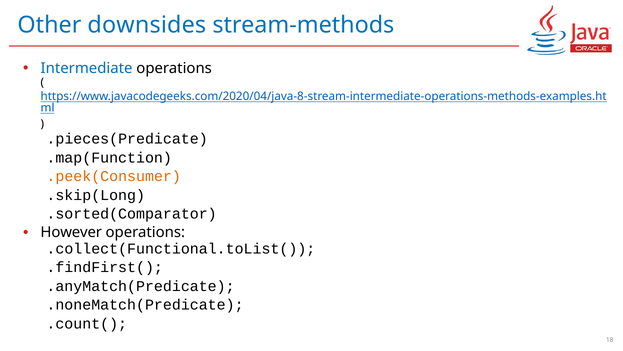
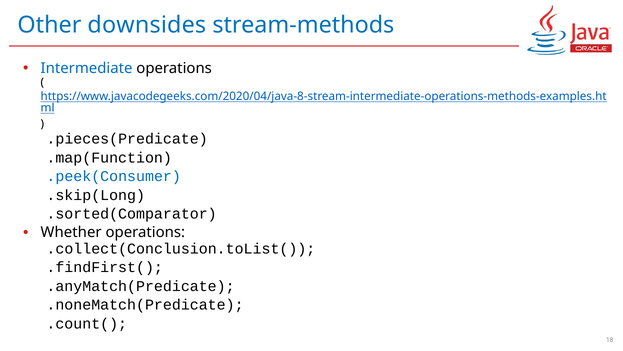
.peek(Consumer colour: orange -> blue
However: However -> Whether
.collect(Functional.toList(: .collect(Functional.toList( -> .collect(Conclusion.toList(
